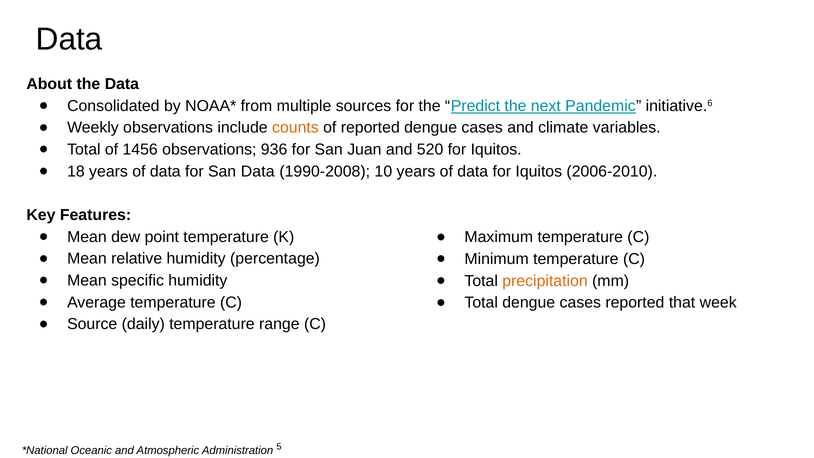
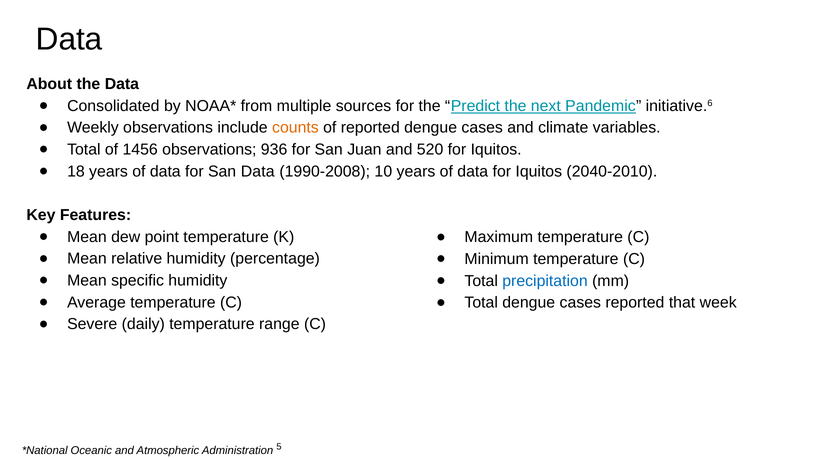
2006-2010: 2006-2010 -> 2040-2010
precipitation colour: orange -> blue
Source: Source -> Severe
